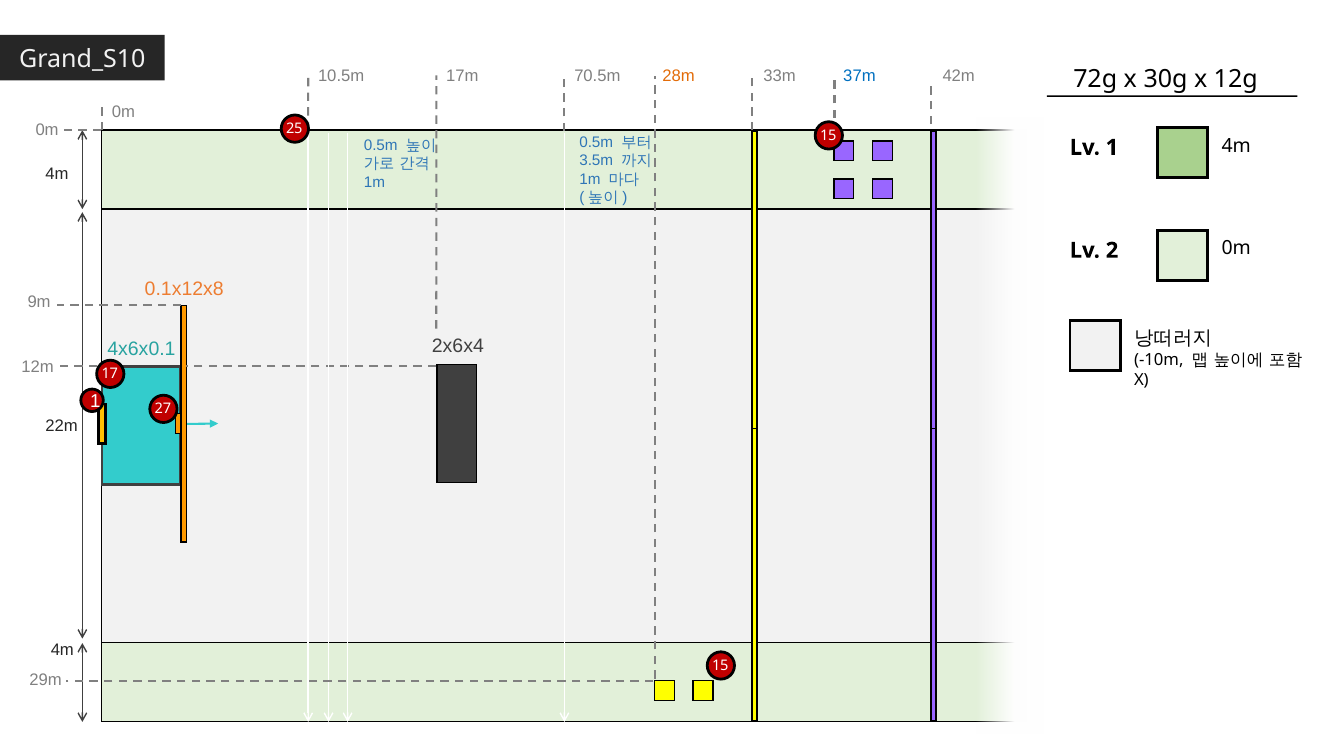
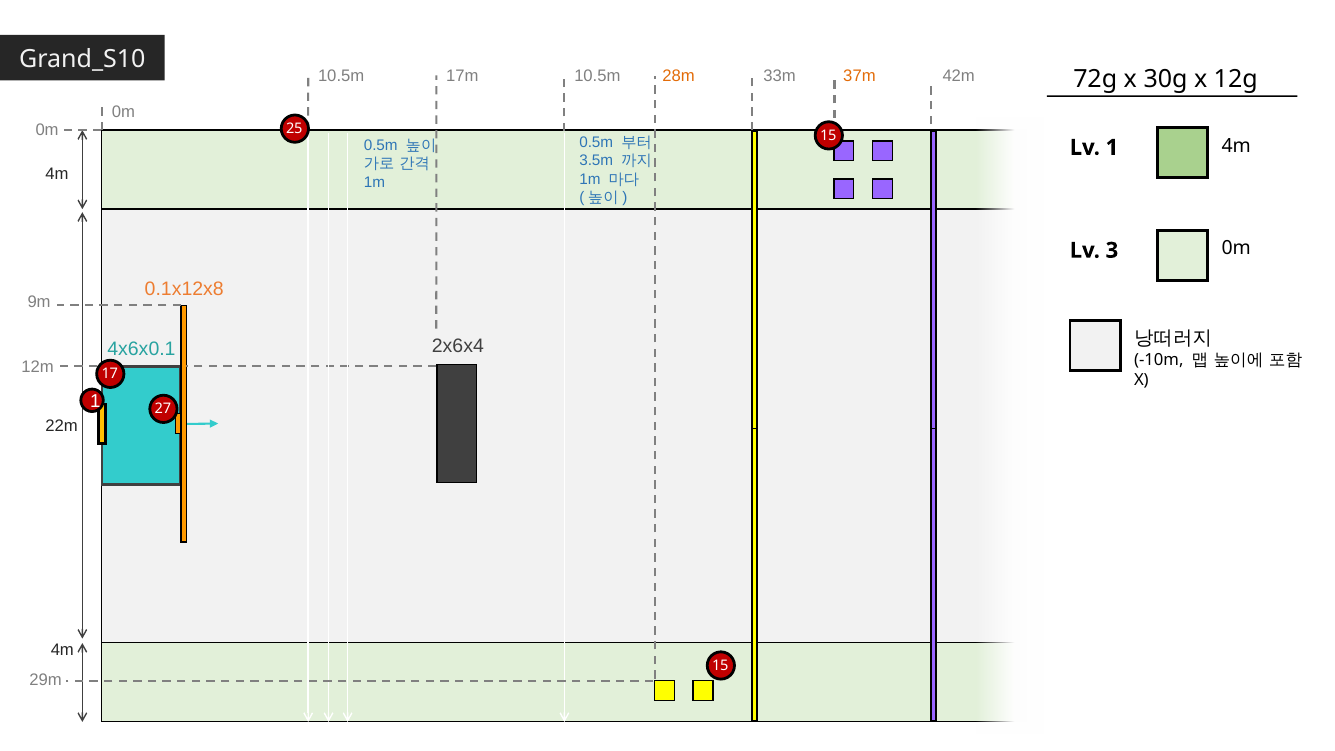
70.5m at (597, 76): 70.5m -> 10.5m
37m colour: blue -> orange
2: 2 -> 3
